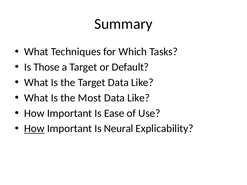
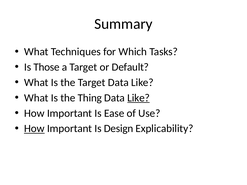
Most: Most -> Thing
Like at (139, 98) underline: none -> present
Neural: Neural -> Design
